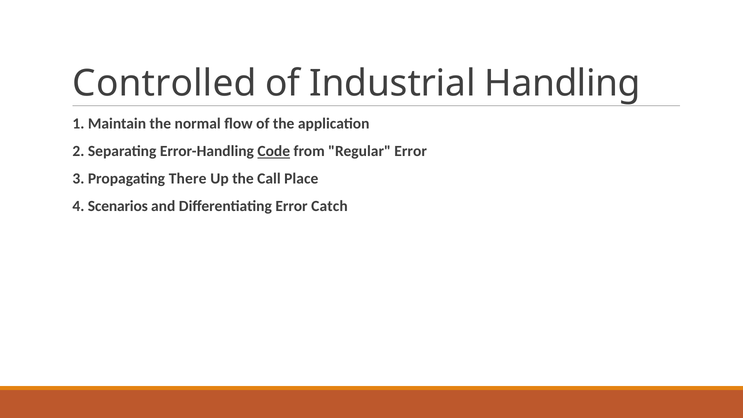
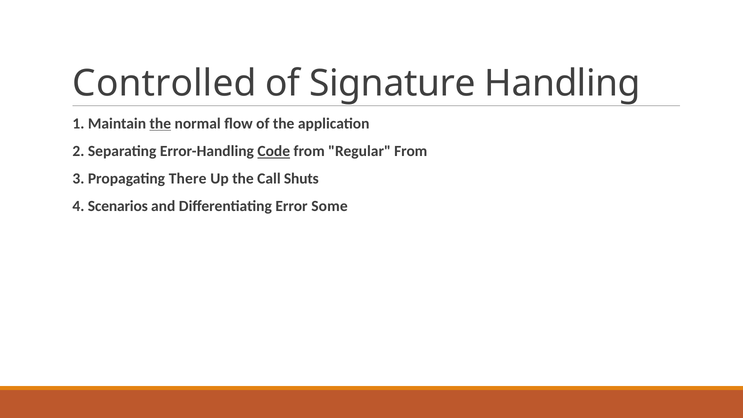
Industrial: Industrial -> Signature
the at (160, 124) underline: none -> present
Regular Error: Error -> From
Place: Place -> Shuts
Catch: Catch -> Some
